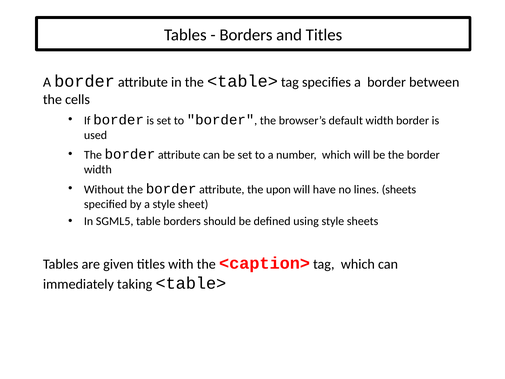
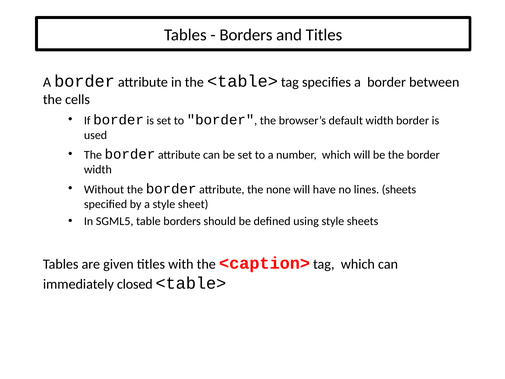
upon: upon -> none
taking: taking -> closed
